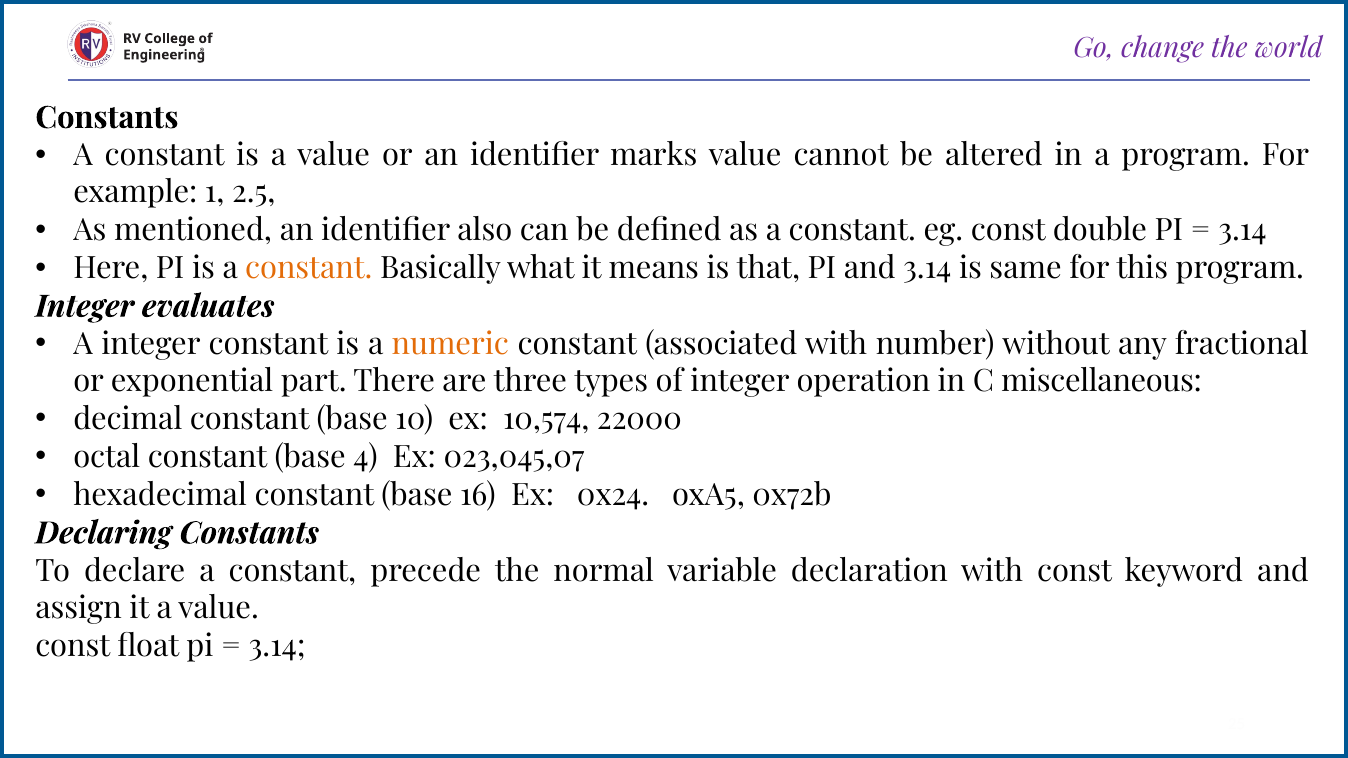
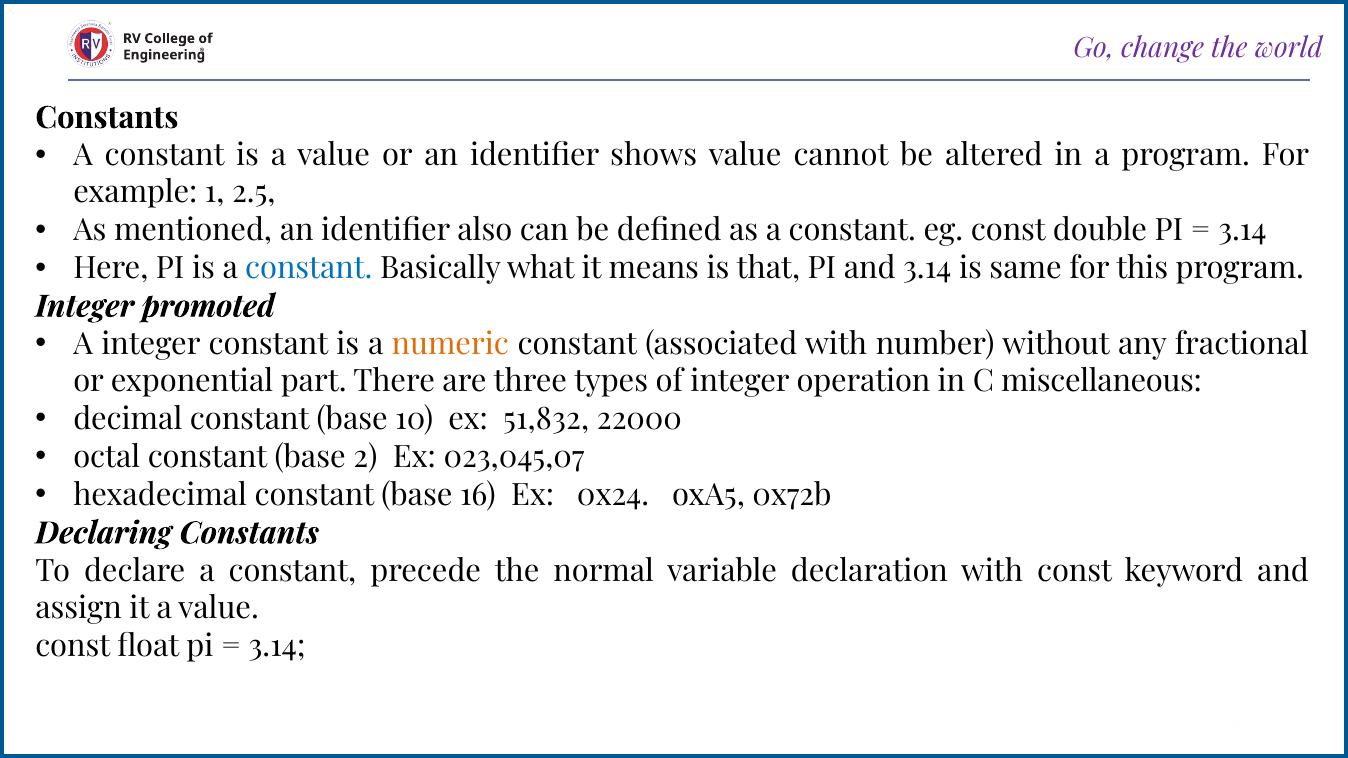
marks: marks -> shows
constant at (309, 269) colour: orange -> blue
evaluates: evaluates -> promoted
10,574: 10,574 -> 51,832
4: 4 -> 2
